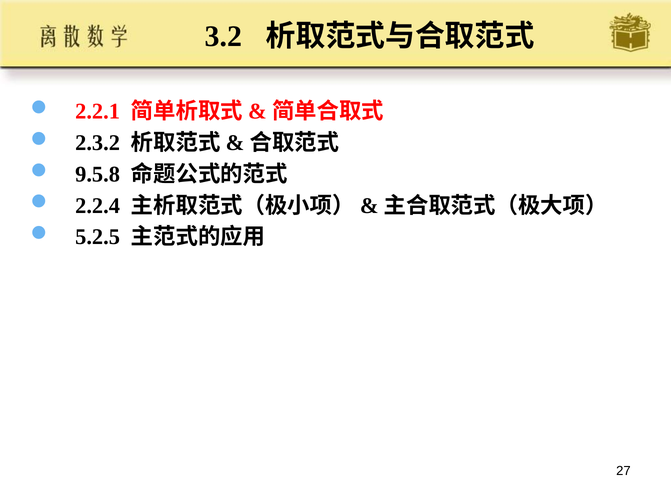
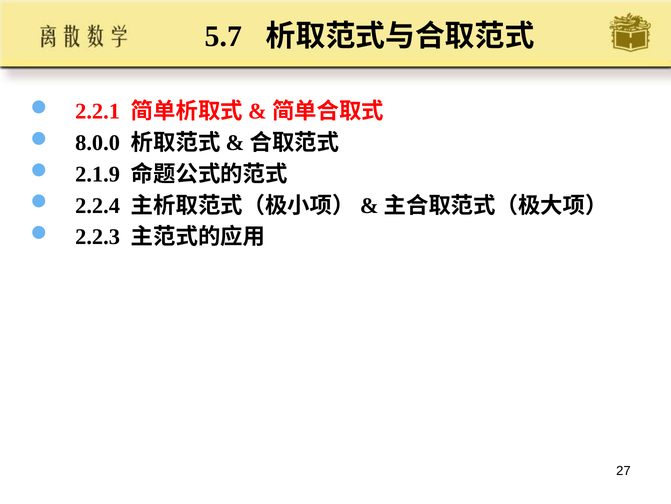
3.2: 3.2 -> 5.7
2.3.2: 2.3.2 -> 8.0.0
9.5.8: 9.5.8 -> 2.1.9
5.2.5: 5.2.5 -> 2.2.3
